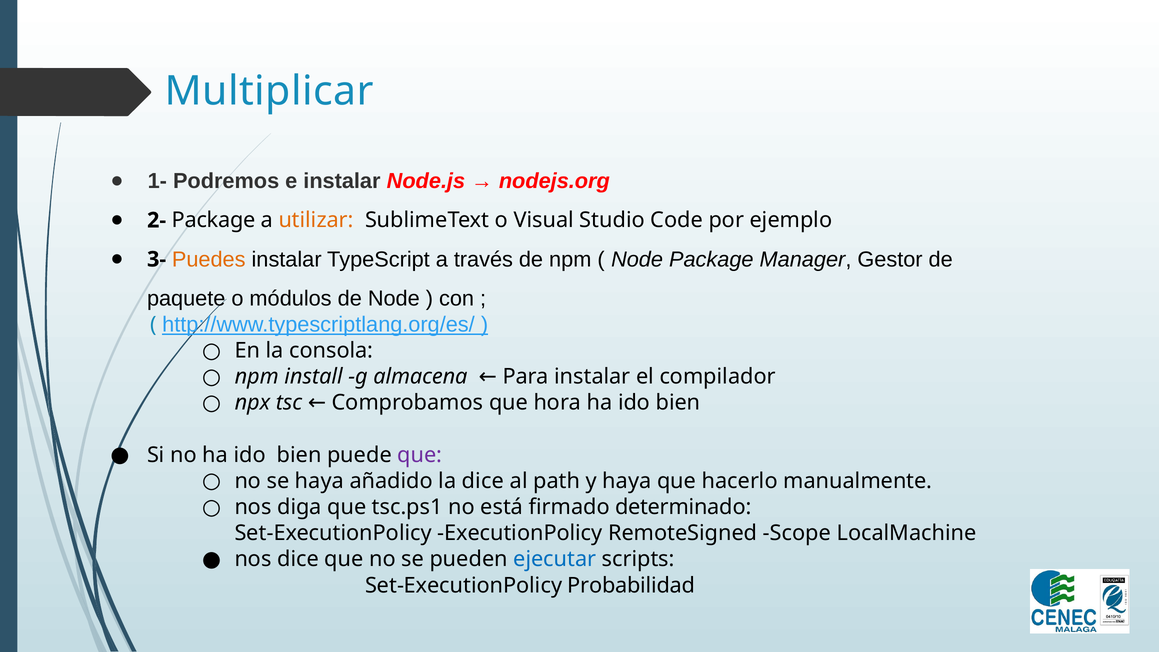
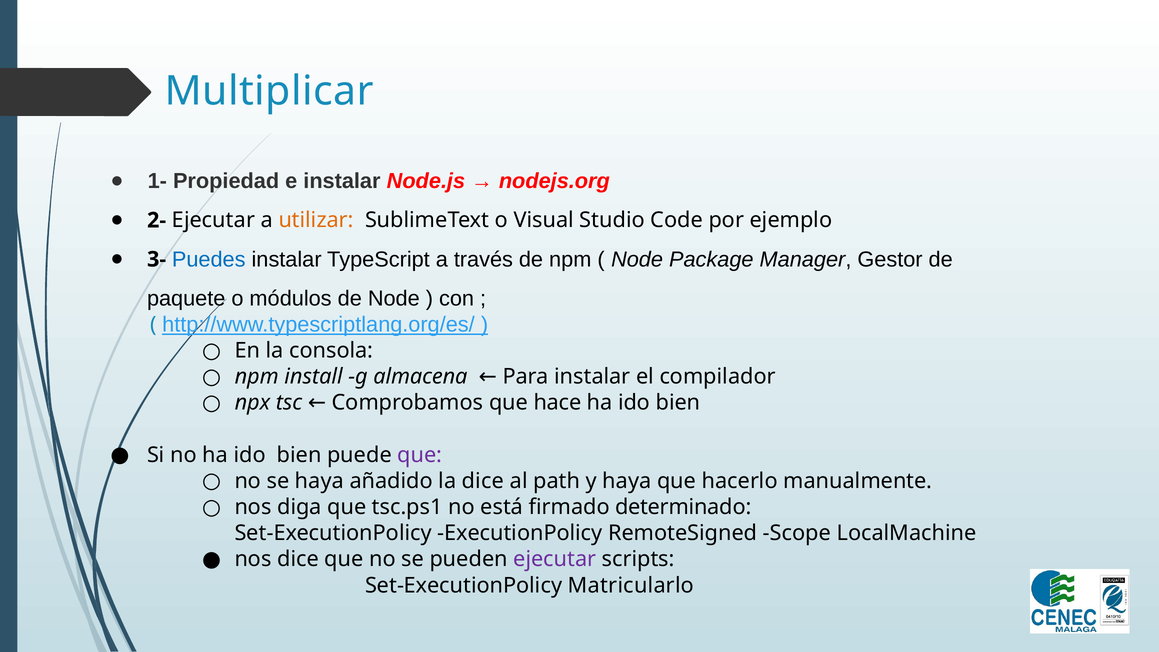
Podremos: Podremos -> Propiedad
2- Package: Package -> Ejecutar
Puedes colour: orange -> blue
hora: hora -> hace
ejecutar at (555, 559) colour: blue -> purple
Probabilidad: Probabilidad -> Matricularlo
